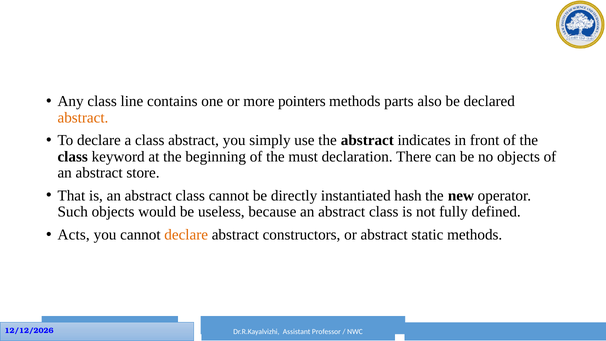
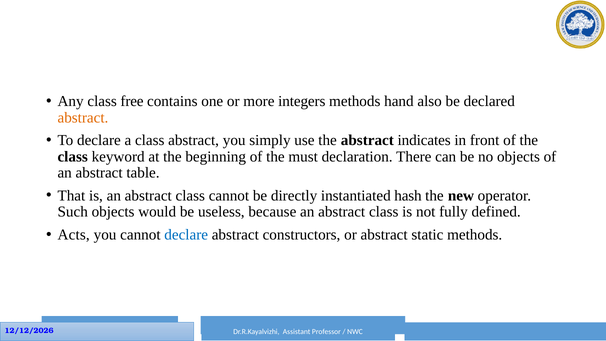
line: line -> free
pointers: pointers -> integers
parts: parts -> hand
store: store -> table
declare at (186, 235) colour: orange -> blue
